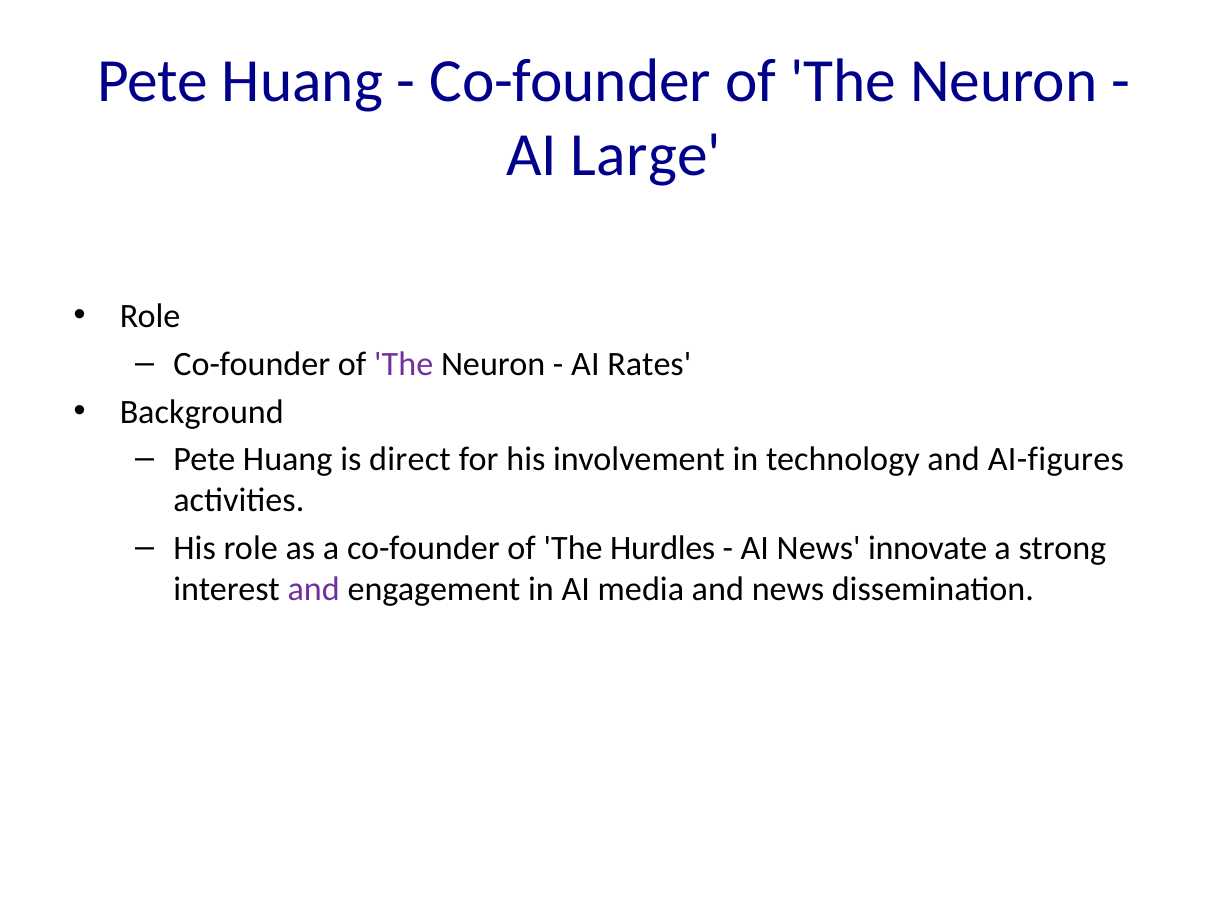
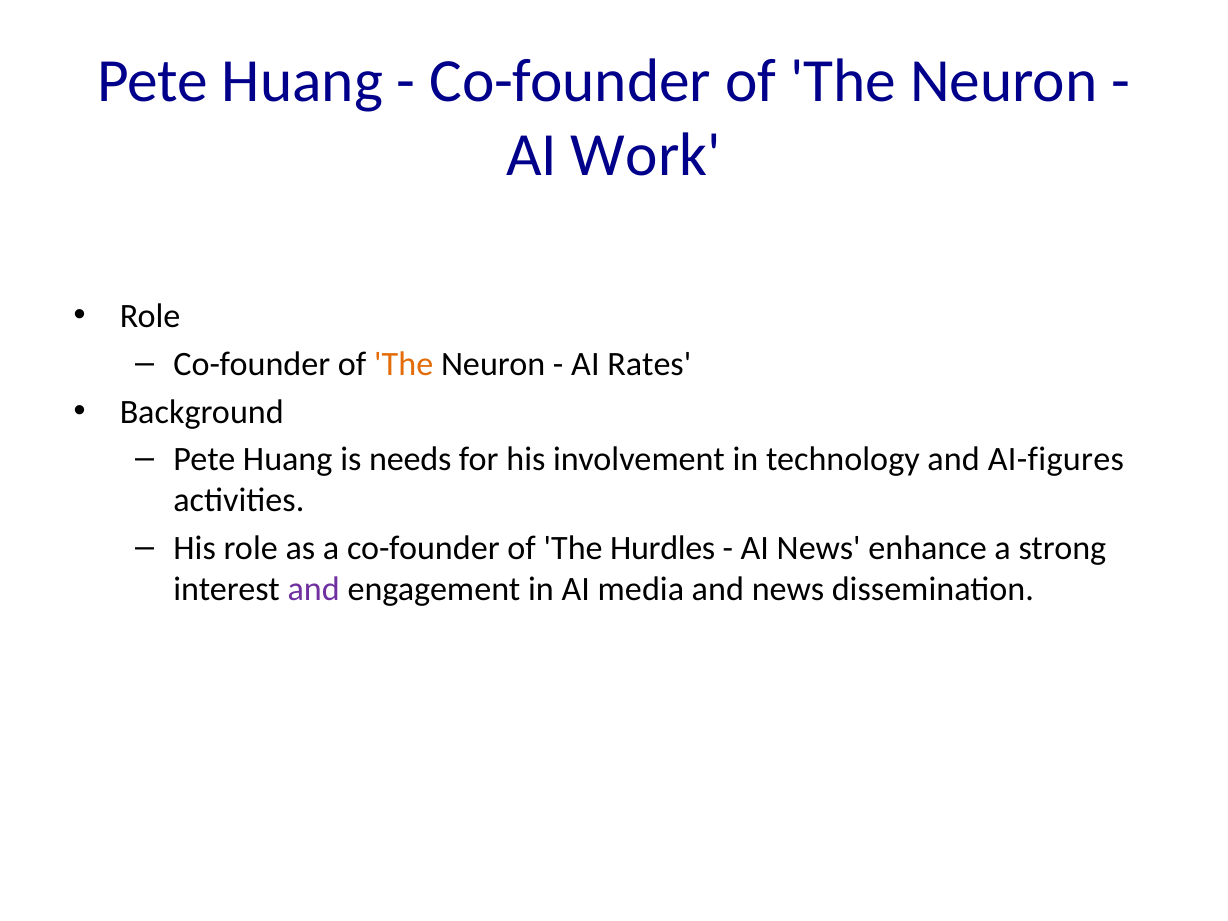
Large: Large -> Work
The at (404, 364) colour: purple -> orange
direct: direct -> needs
innovate: innovate -> enhance
